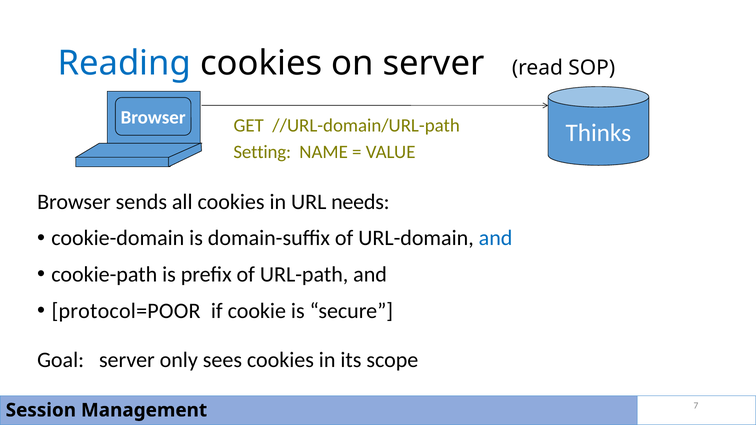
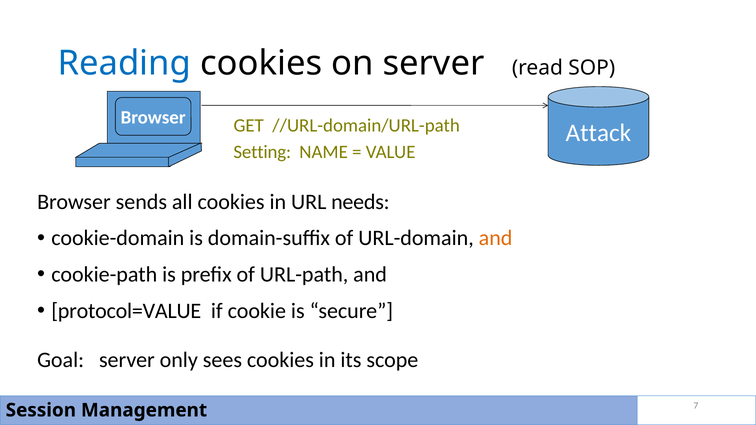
Thinks: Thinks -> Attack
and at (496, 238) colour: blue -> orange
protocol=POOR: protocol=POOR -> protocol=VALUE
